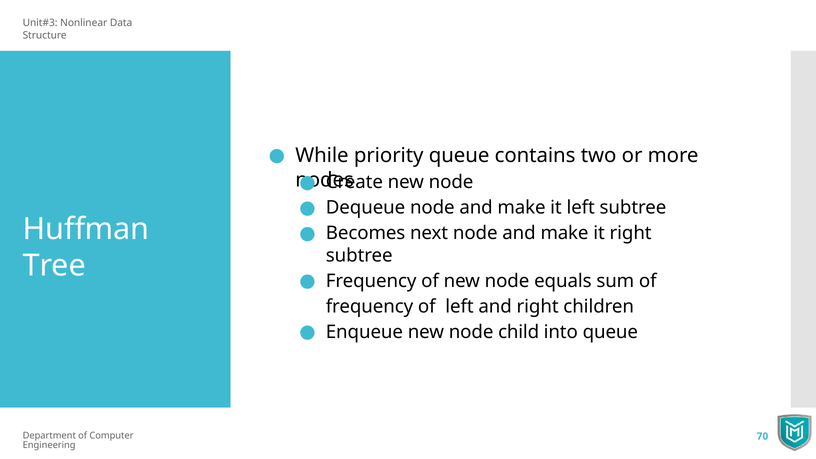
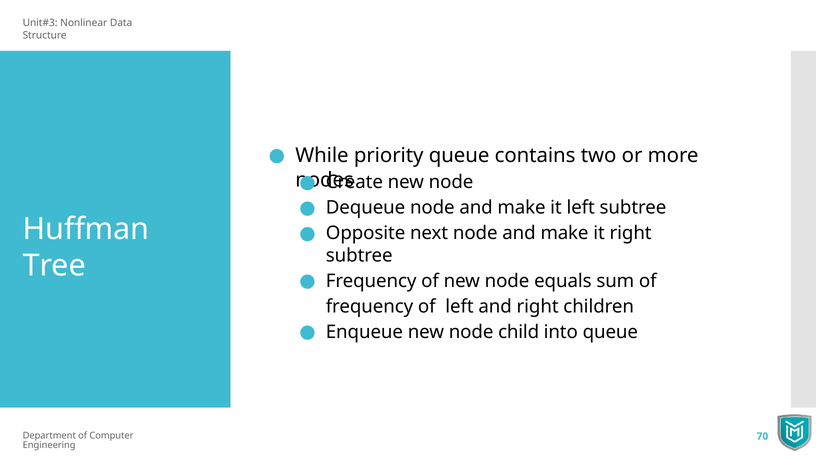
Becomes: Becomes -> Opposite
